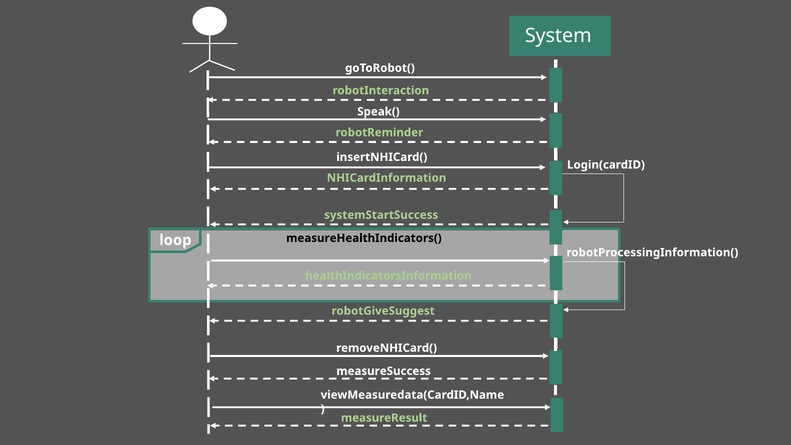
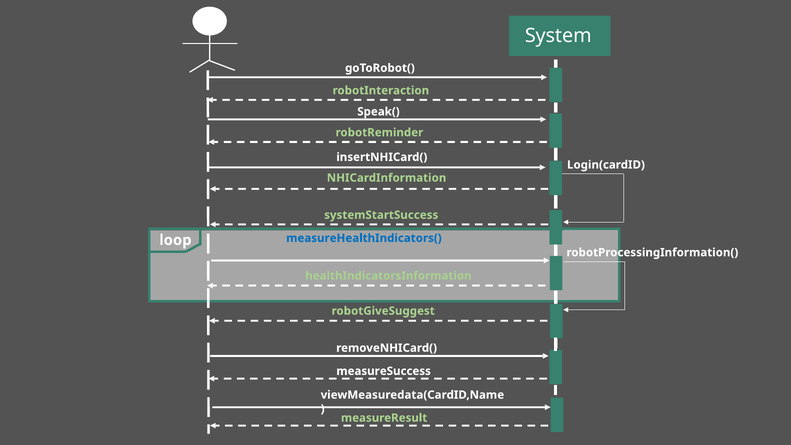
measureHealthIndicators( colour: black -> blue
